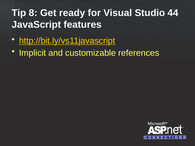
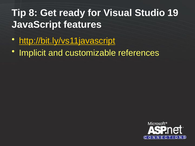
44: 44 -> 19
